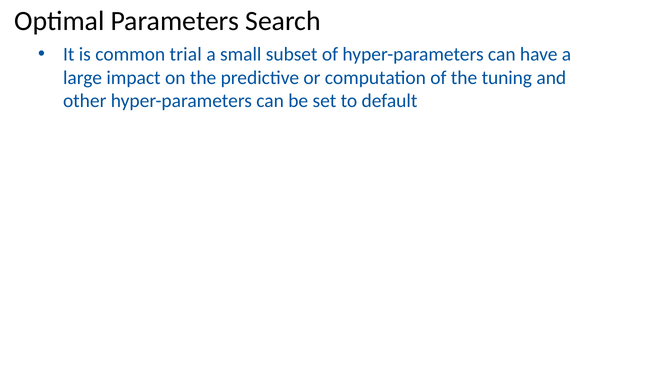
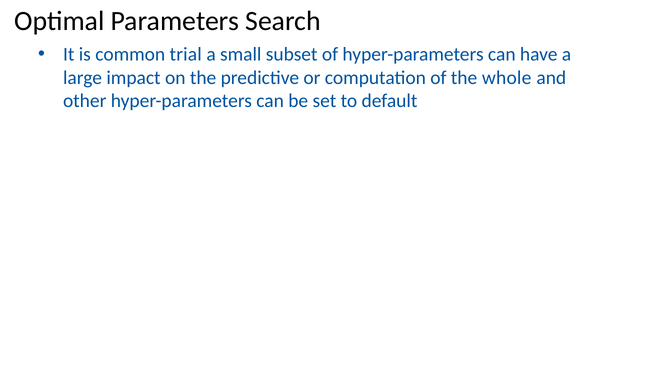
tuning: tuning -> whole
